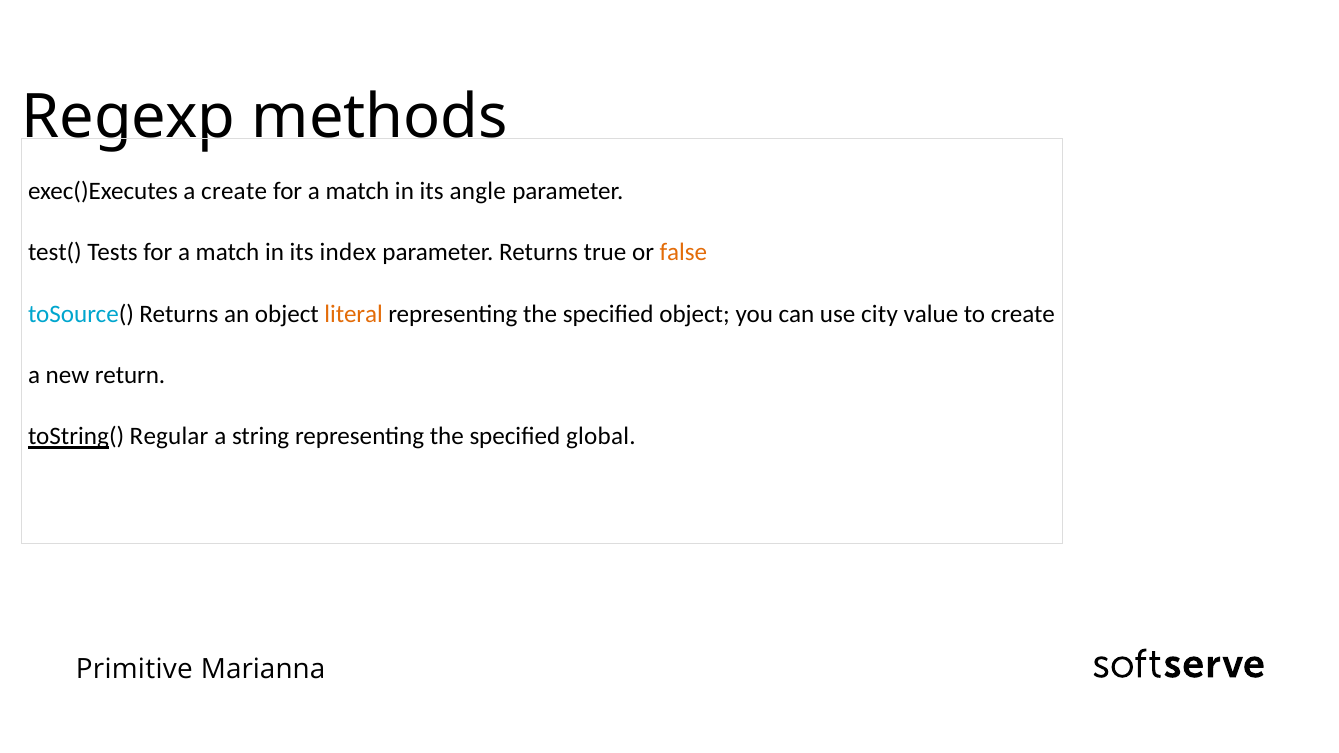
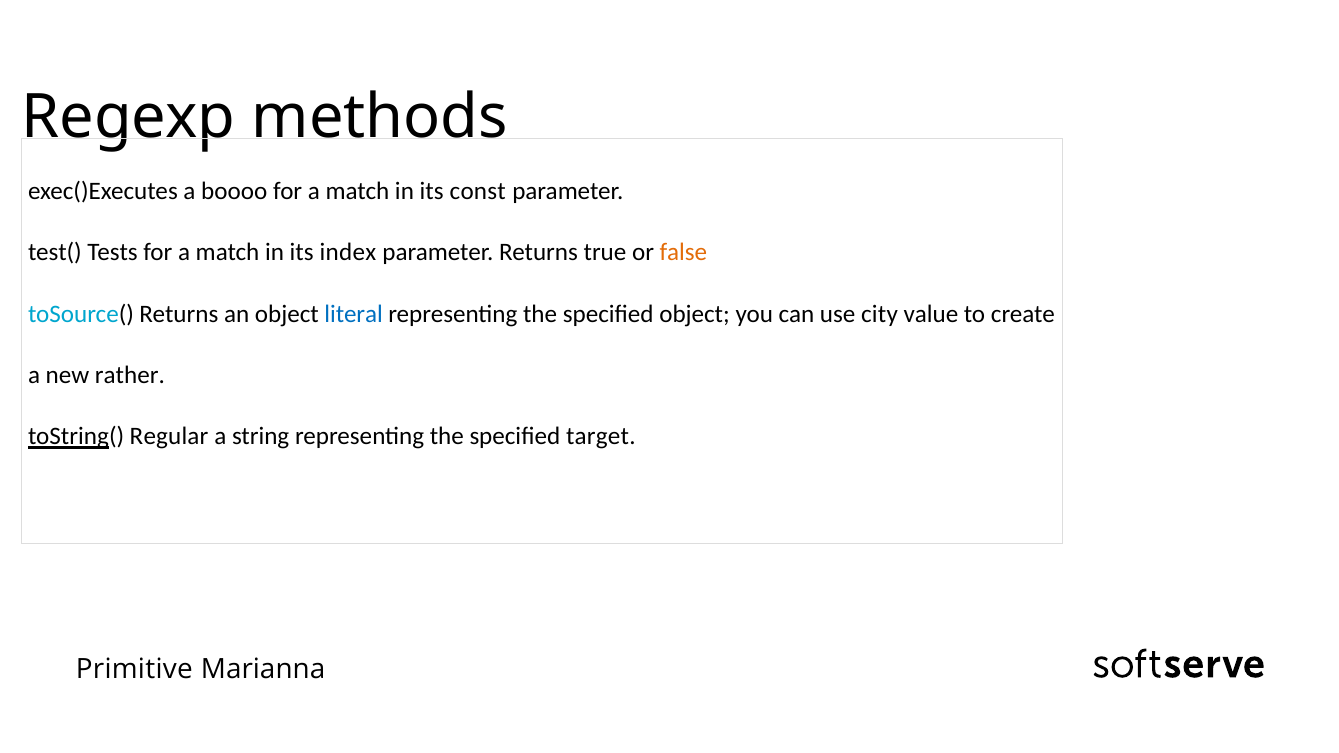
a create: create -> boooo
angle: angle -> const
literal colour: orange -> blue
return: return -> rather
global: global -> target
